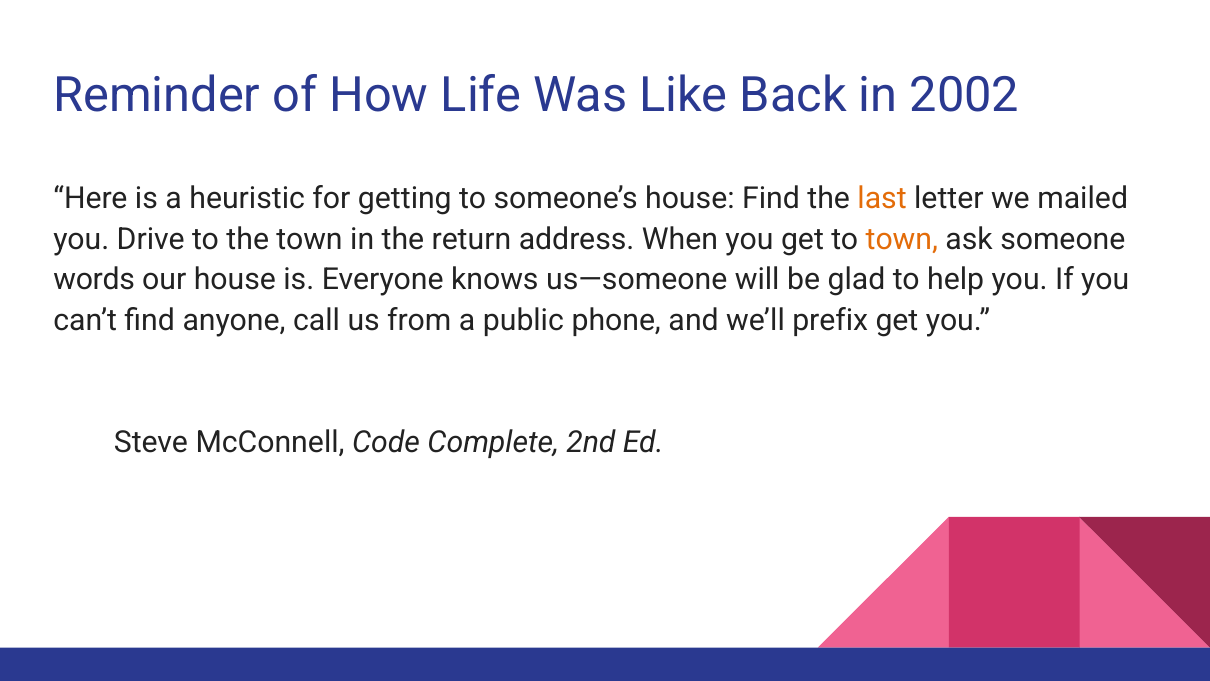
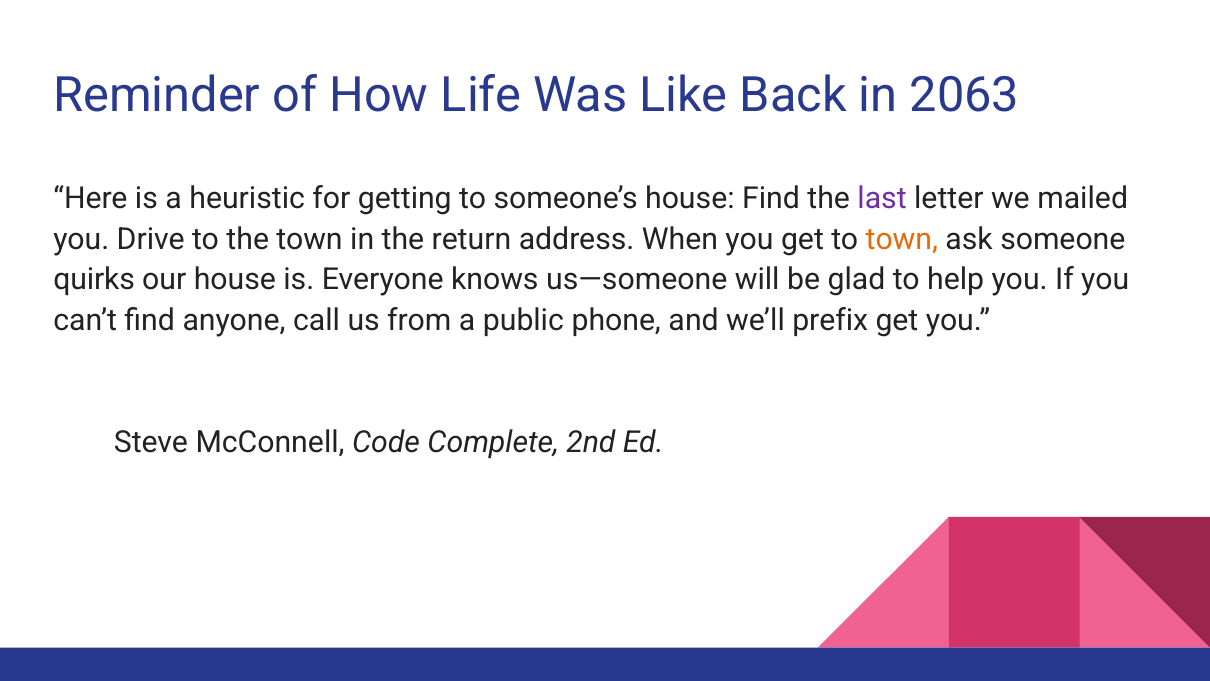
2002: 2002 -> 2063
last colour: orange -> purple
words: words -> quirks
